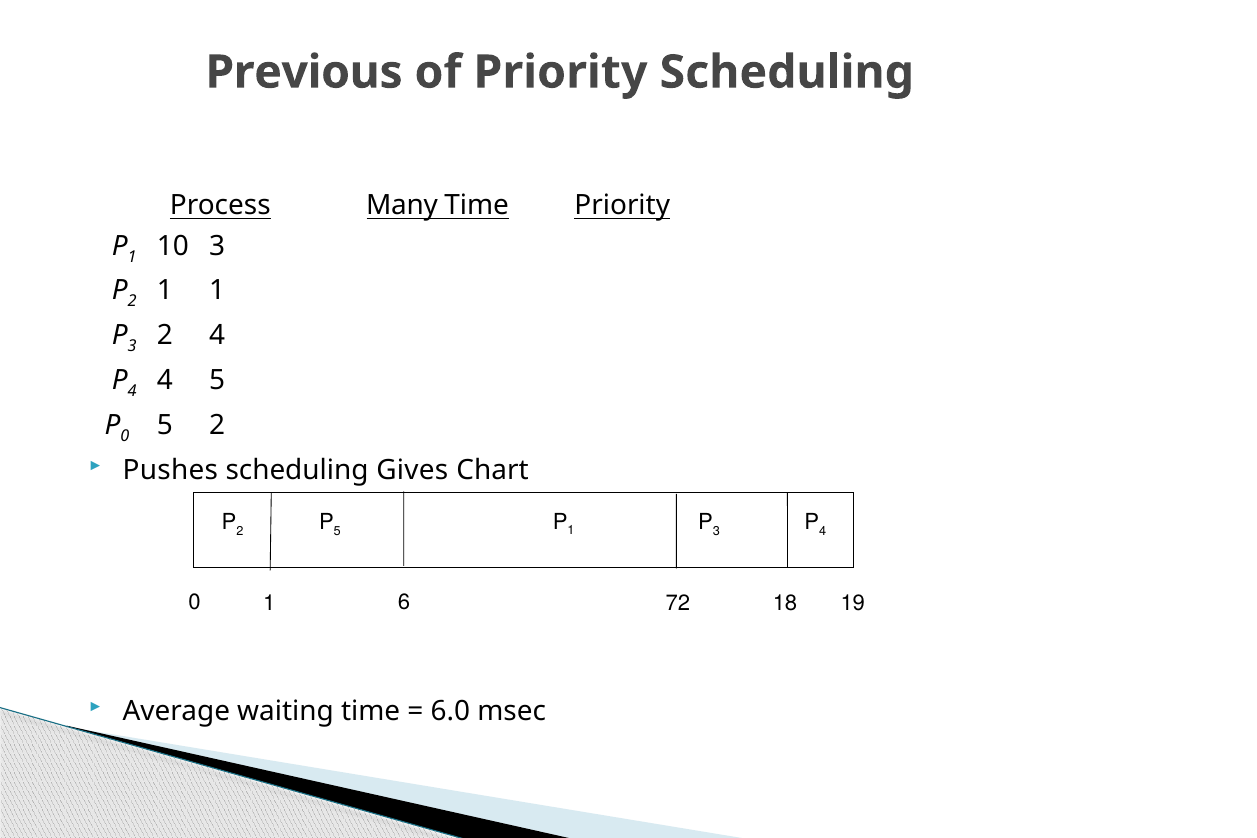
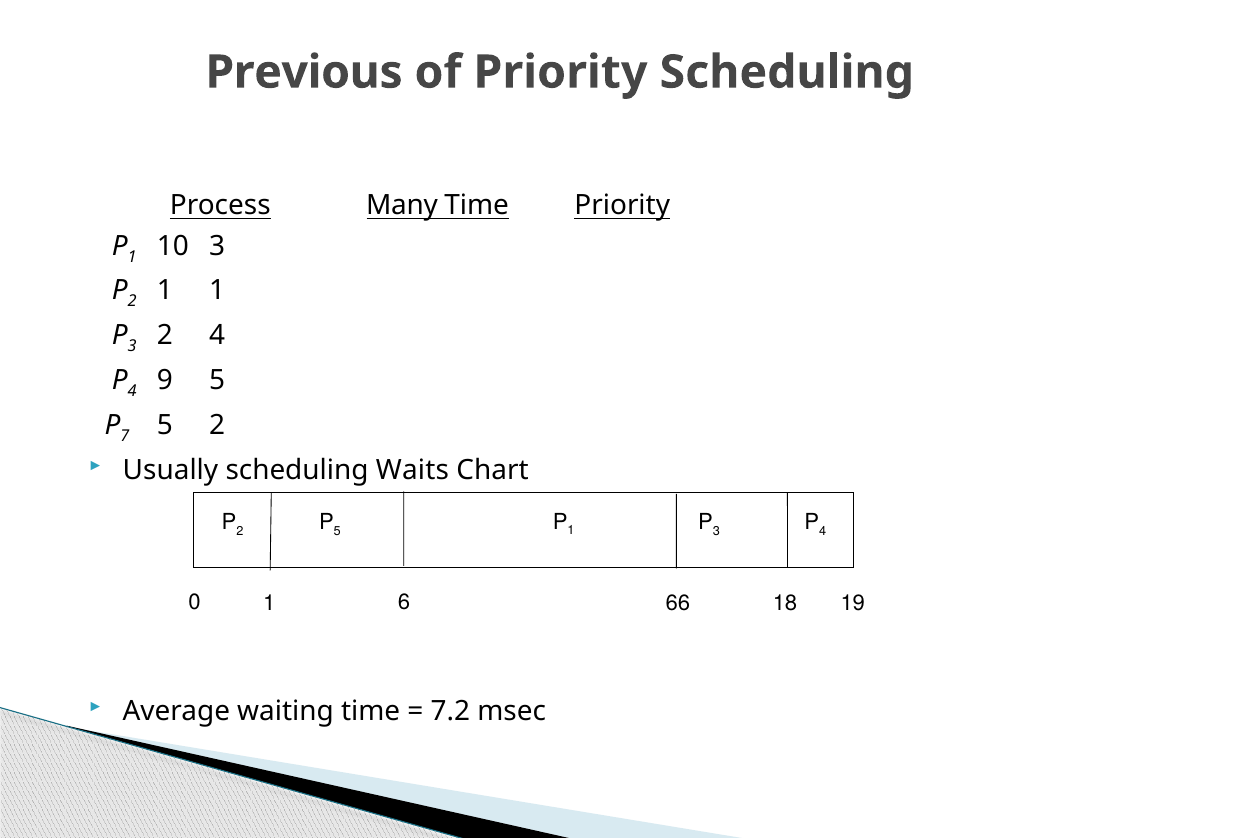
4 4: 4 -> 9
0 at (125, 436): 0 -> 7
Pushes: Pushes -> Usually
Gives: Gives -> Waits
72: 72 -> 66
6.0: 6.0 -> 7.2
